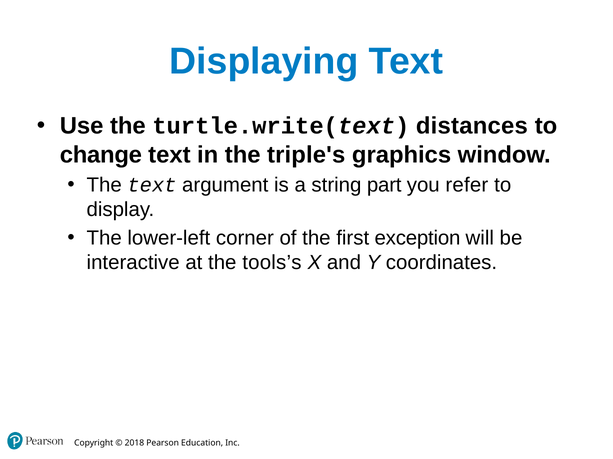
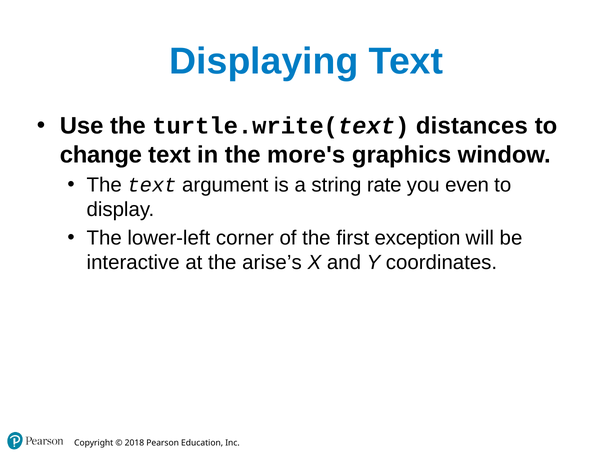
triple's: triple's -> more's
part: part -> rate
refer: refer -> even
tools’s: tools’s -> arise’s
